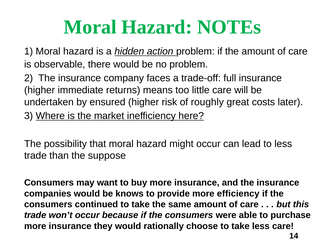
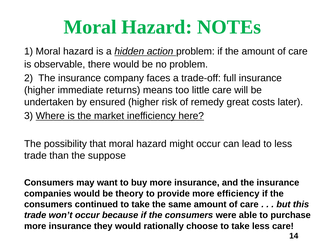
roughly: roughly -> remedy
knows: knows -> theory
